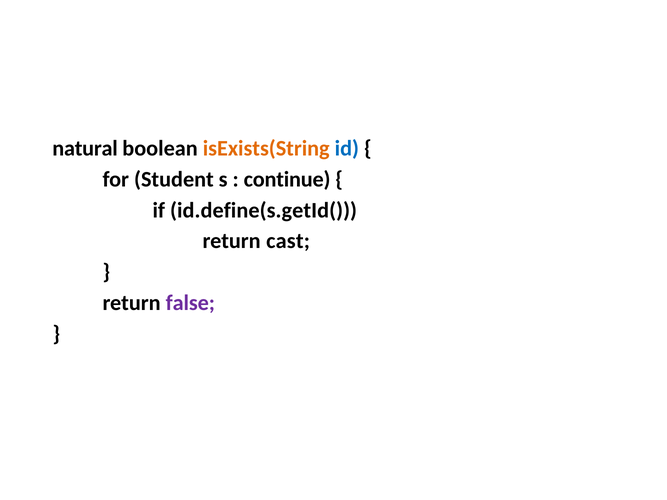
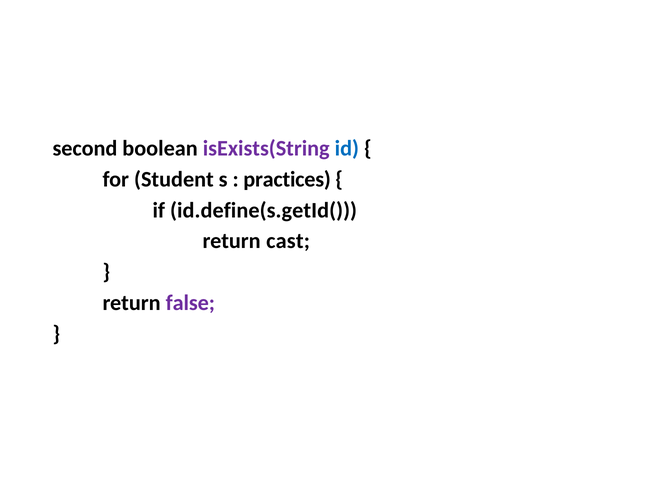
natural: natural -> second
isExists(String colour: orange -> purple
continue: continue -> practices
